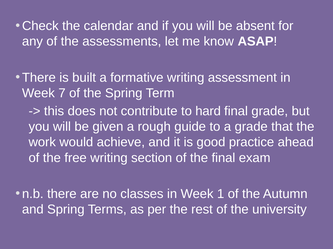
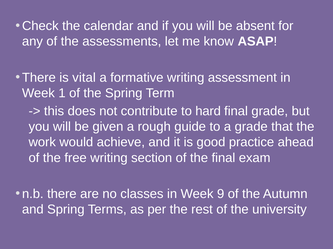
built: built -> vital
7: 7 -> 1
1: 1 -> 9
